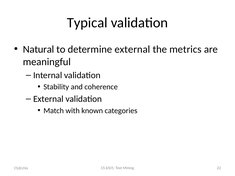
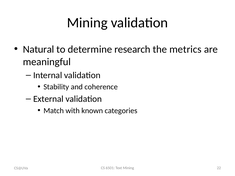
Typical at (87, 23): Typical -> Mining
determine external: external -> research
